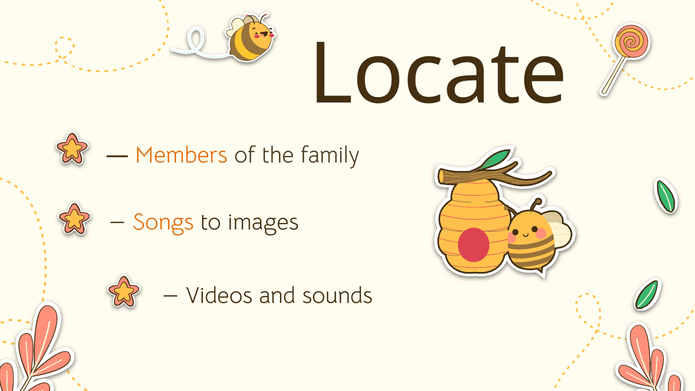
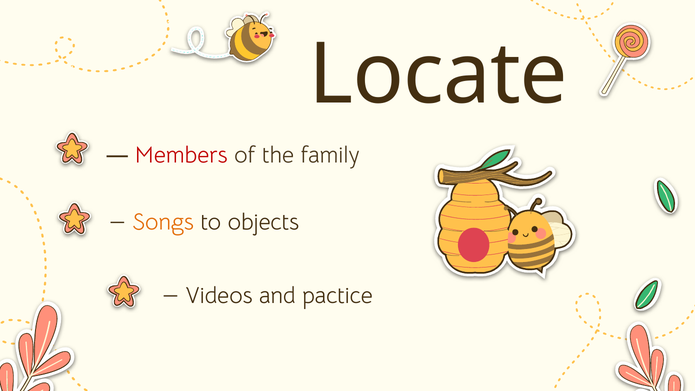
Members colour: orange -> red
images: images -> objects
sounds: sounds -> pactice
